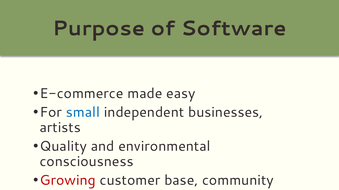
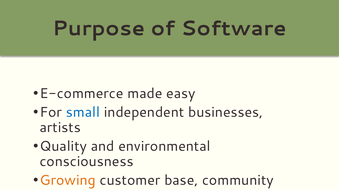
Growing colour: red -> orange
